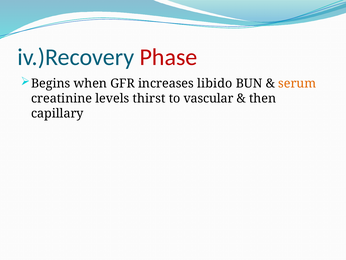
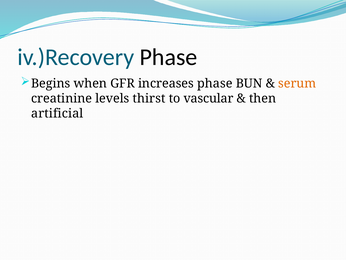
Phase at (168, 57) colour: red -> black
increases libido: libido -> phase
capillary: capillary -> artificial
